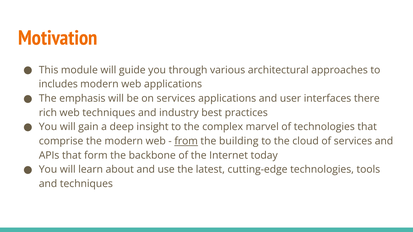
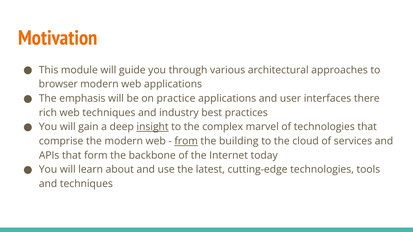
includes: includes -> browser
on services: services -> practice
insight underline: none -> present
